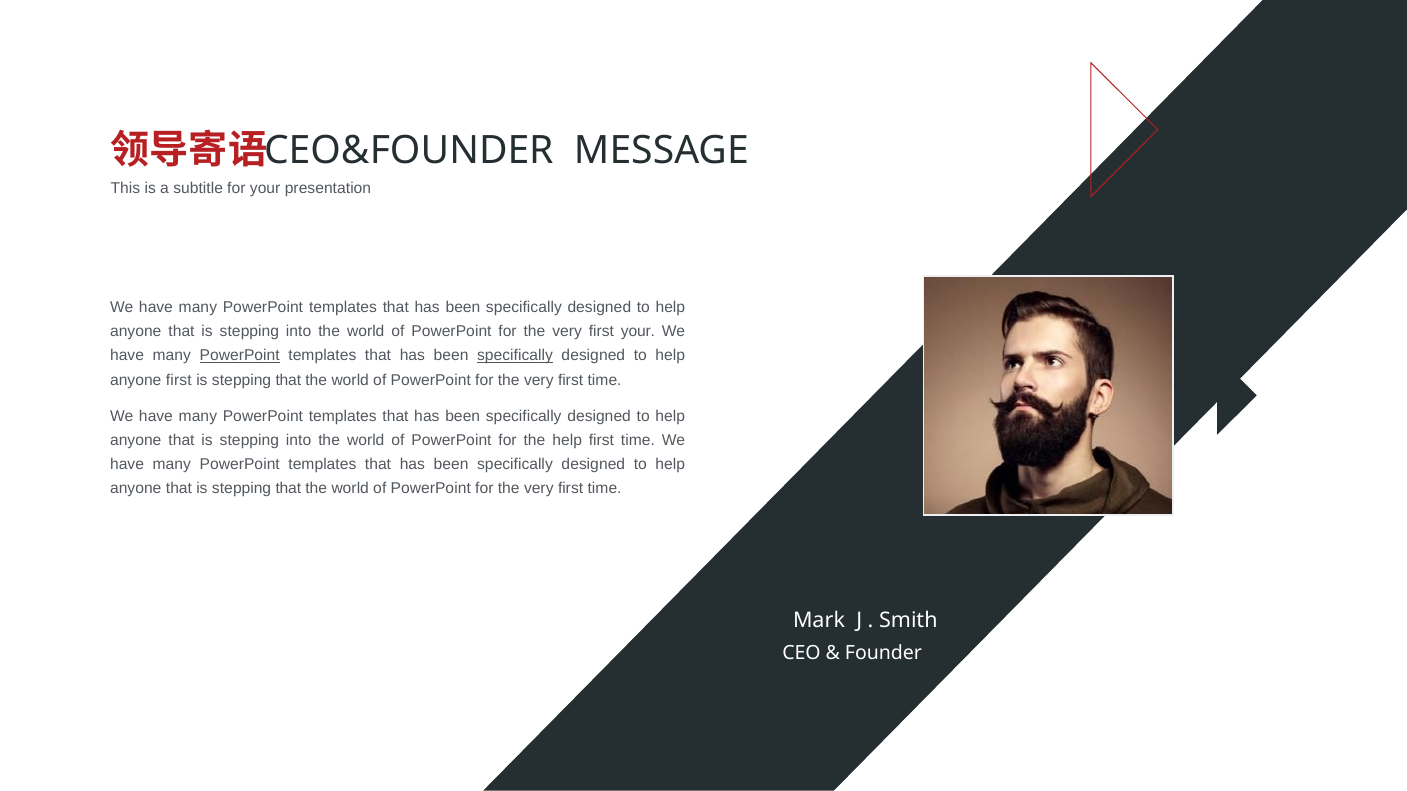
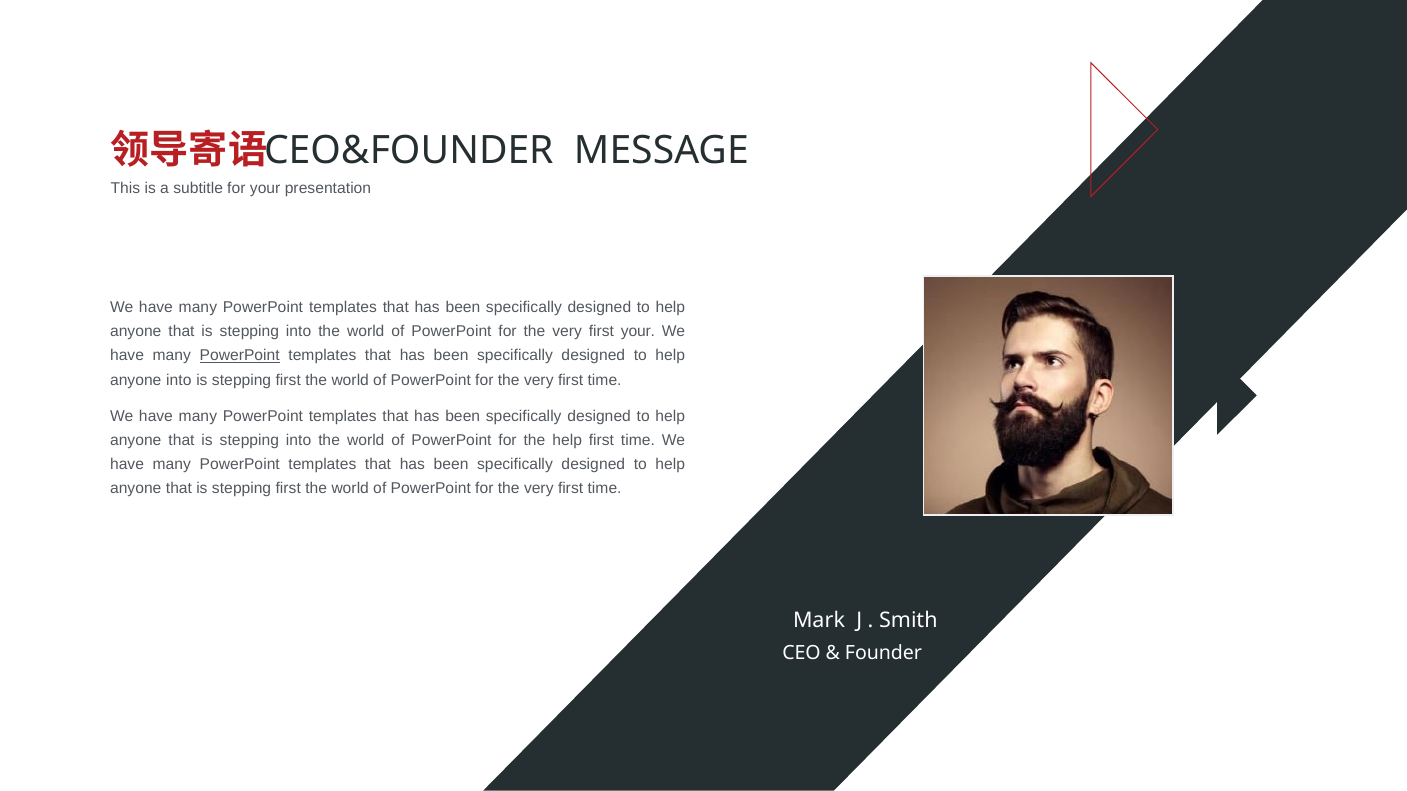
specifically at (515, 356) underline: present -> none
anyone first: first -> into
that at (288, 380): that -> first
that is stepping that: that -> first
